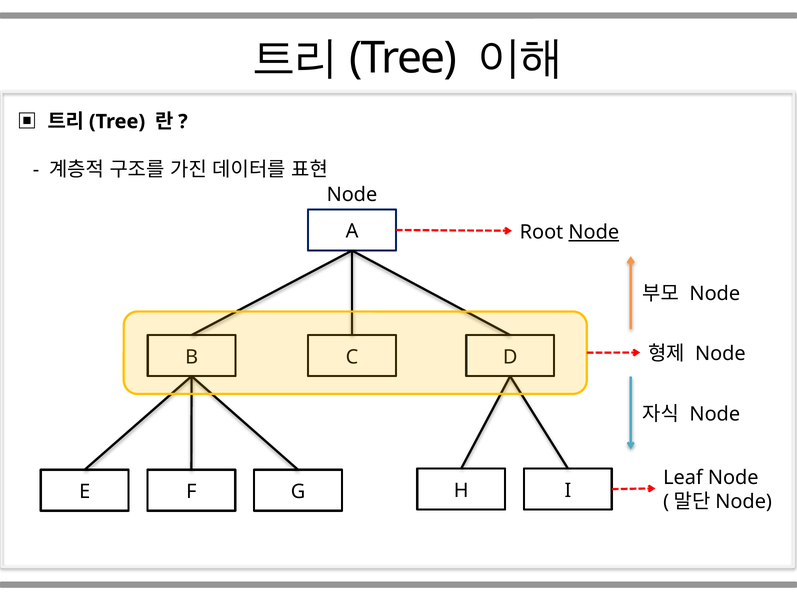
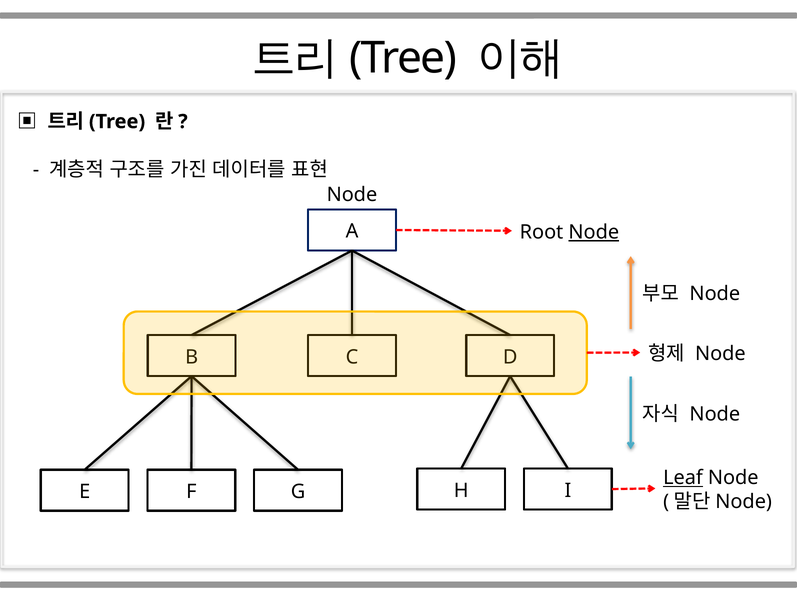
Leaf underline: none -> present
